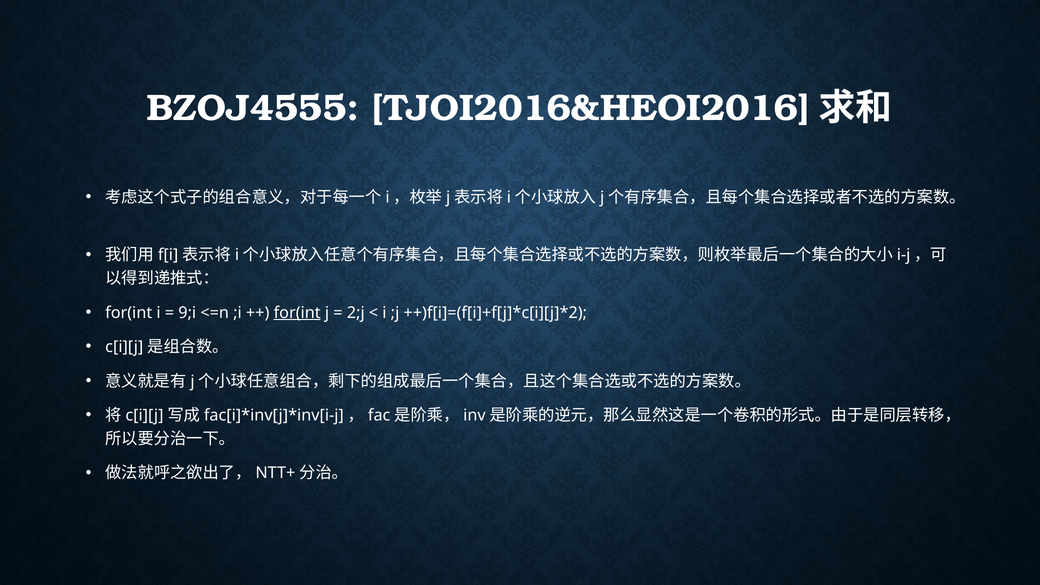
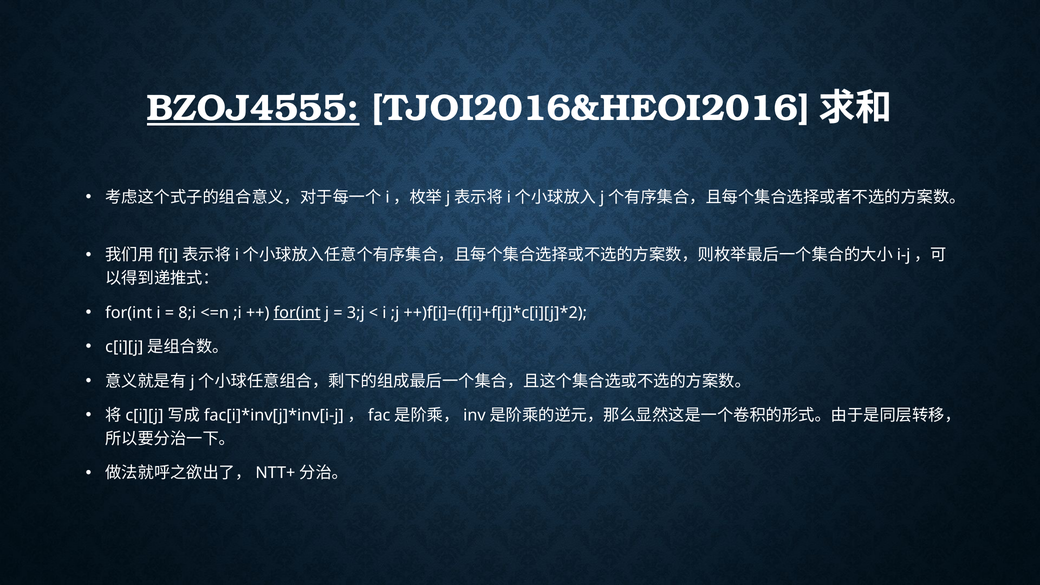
BZOJ4555 underline: none -> present
9;i: 9;i -> 8;i
2;j: 2;j -> 3;j
